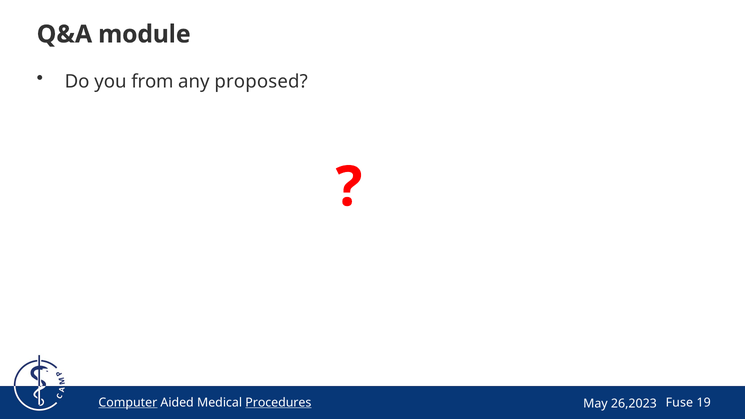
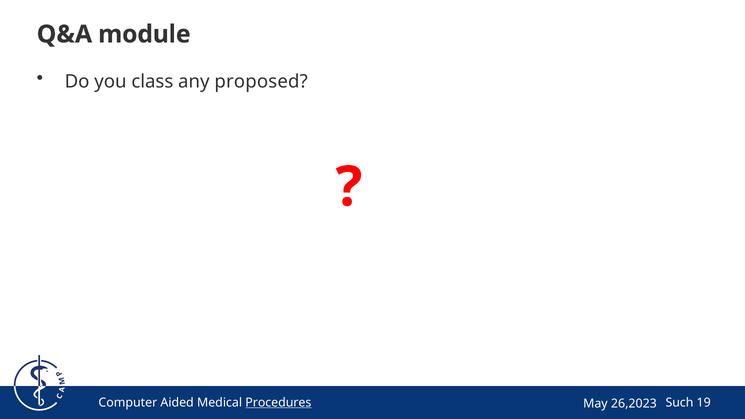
from: from -> class
Computer underline: present -> none
Fuse: Fuse -> Such
